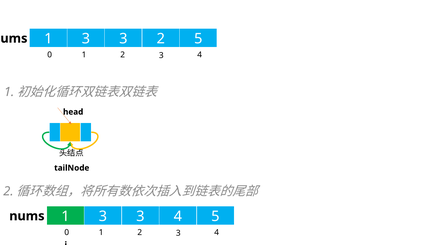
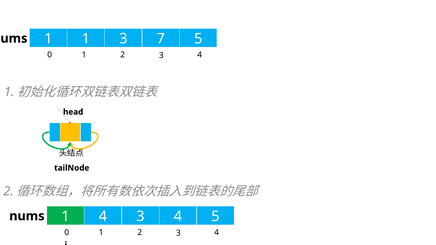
3 at (86, 39): 3 -> 1
3 2: 2 -> 7
3 at (103, 217): 3 -> 4
